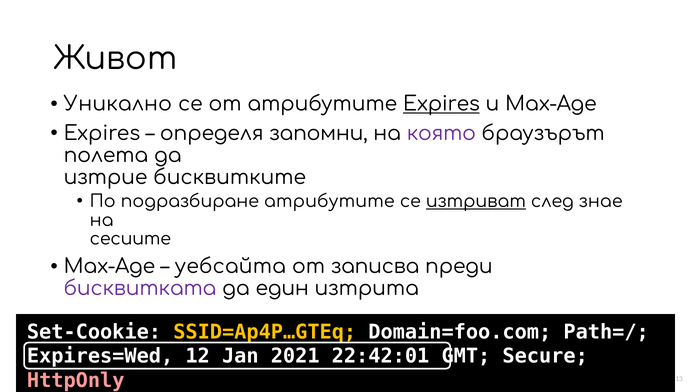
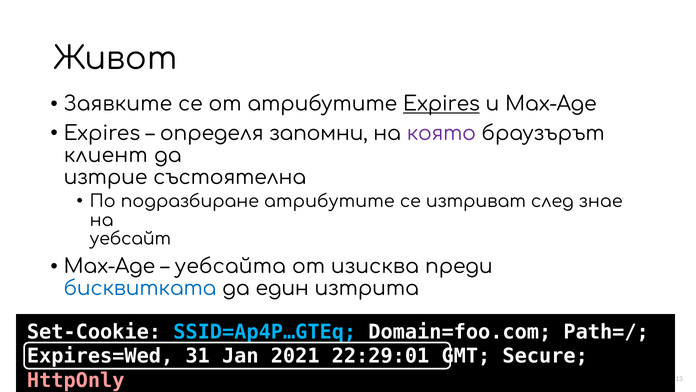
Уникално: Уникално -> Заявките
полета: полета -> клиент
бисквитките: бисквитките -> състоятелна
изтриват underline: present -> none
сесиите: сесиите -> уебсайт
записва: записва -> изисква
бисквитката colour: purple -> blue
SSID=Ap4P…GTEq colour: yellow -> light blue
12: 12 -> 31
22:42:01: 22:42:01 -> 22:29:01
